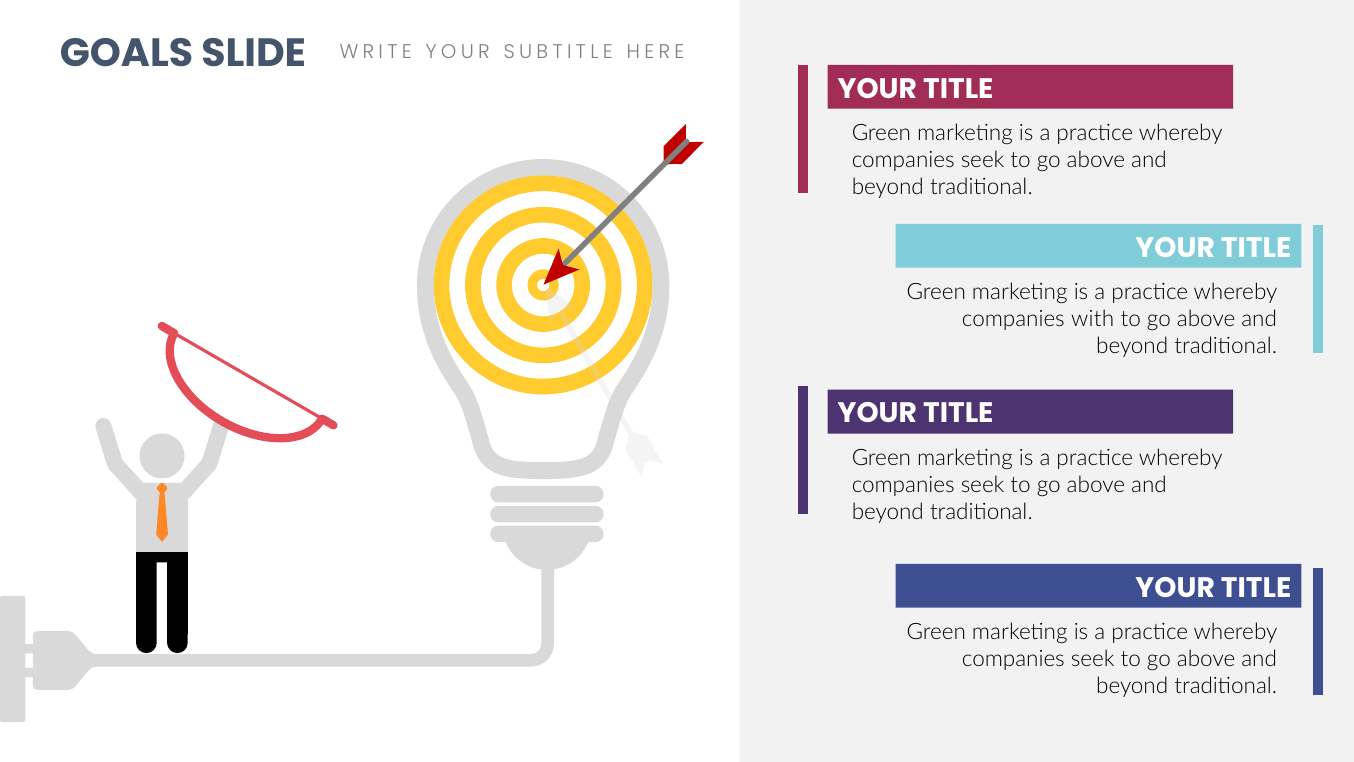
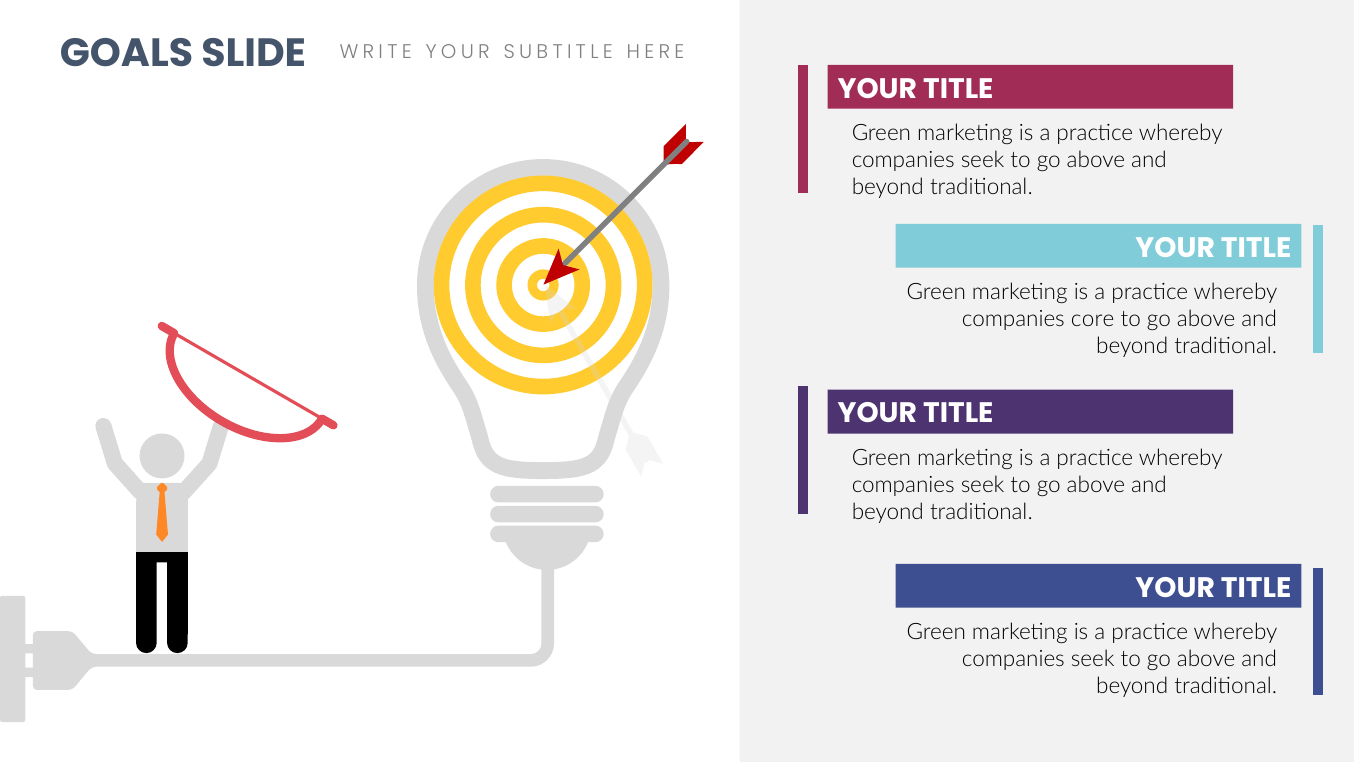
with: with -> core
